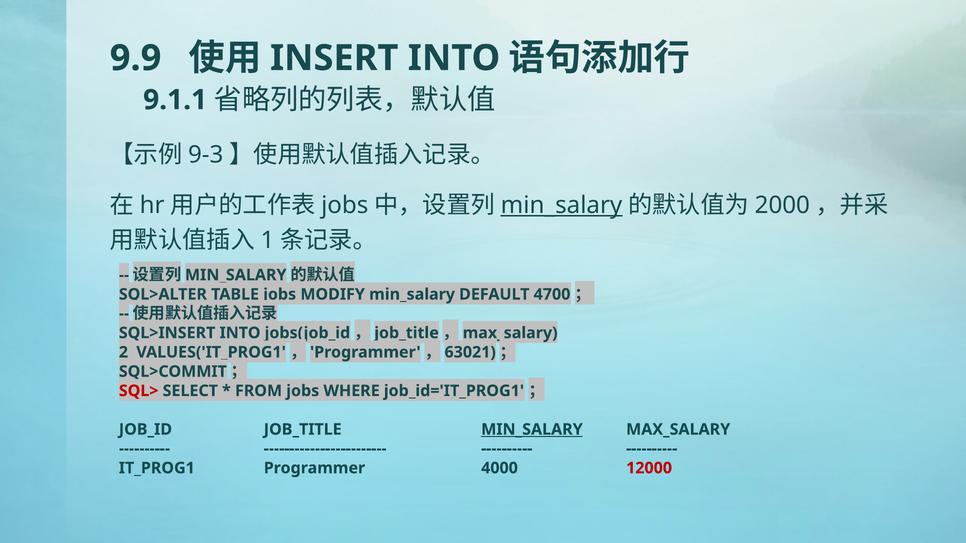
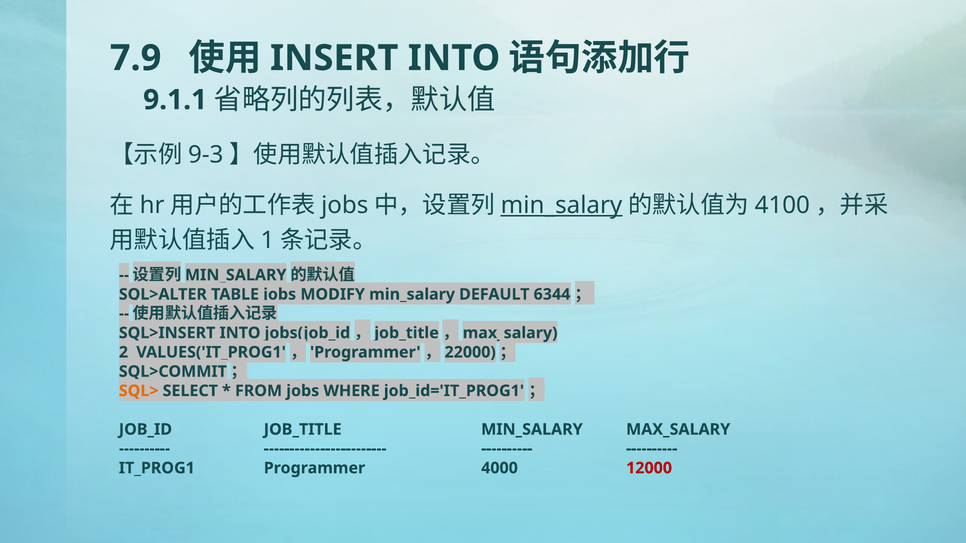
9.9: 9.9 -> 7.9
2000: 2000 -> 4100
4700: 4700 -> 6344
63021: 63021 -> 22000
SQL> colour: red -> orange
MIN_SALARY at (532, 430) underline: present -> none
